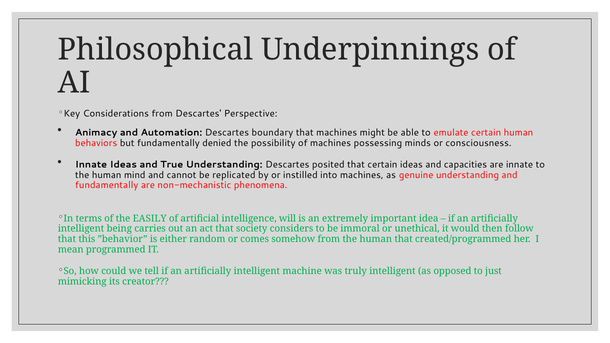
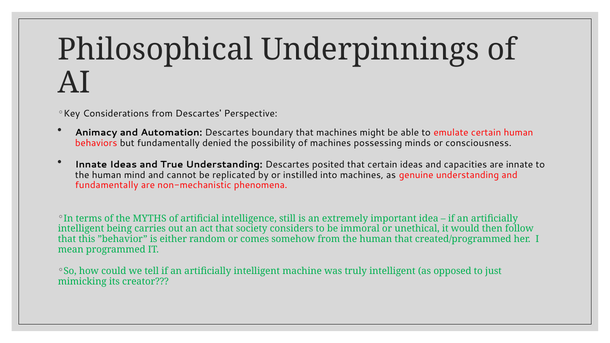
EASILY: EASILY -> MYTHS
will: will -> still
